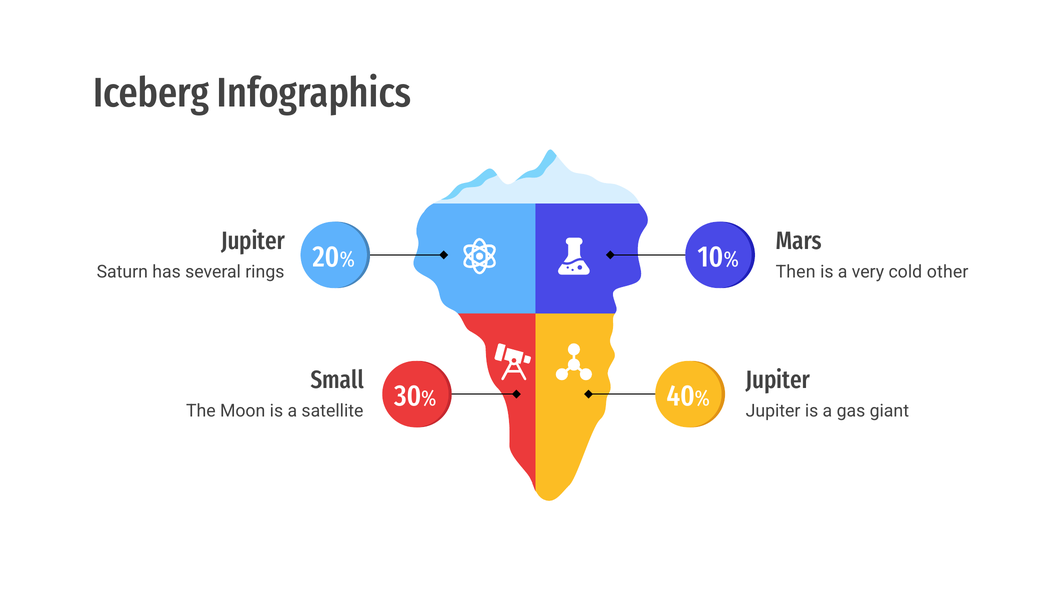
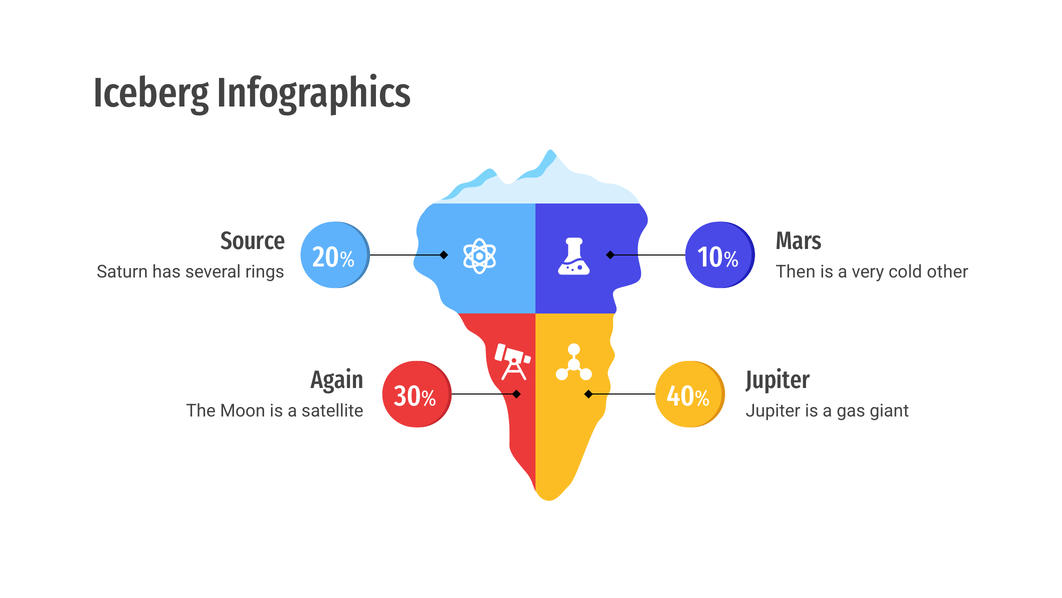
Jupiter at (253, 241): Jupiter -> Source
Small: Small -> Again
